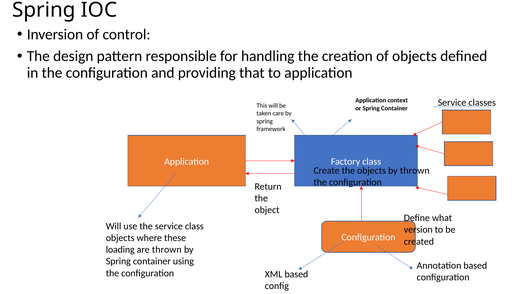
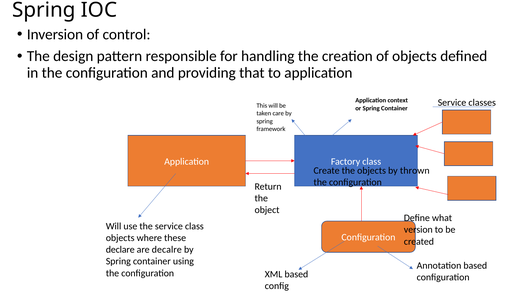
loading: loading -> declare
are thrown: thrown -> decalre
